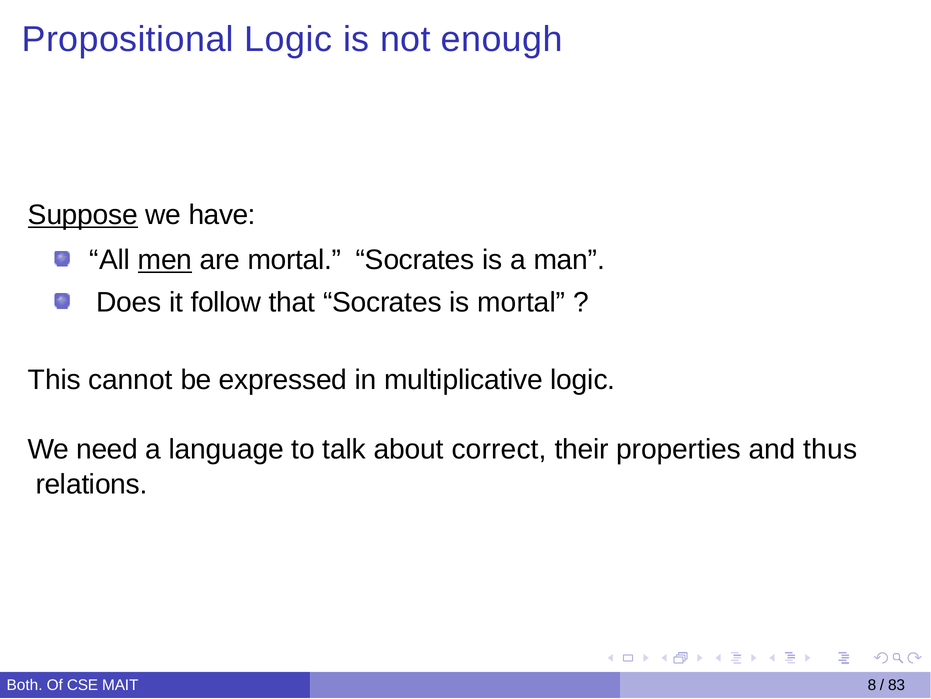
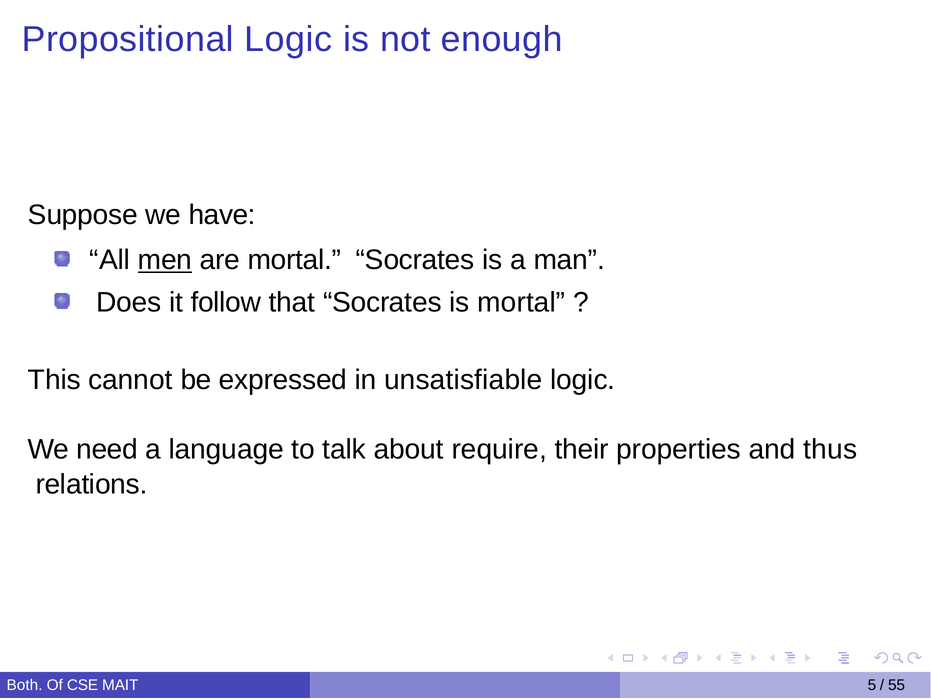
Suppose underline: present -> none
multiplicative: multiplicative -> unsatisfiable
correct: correct -> require
8: 8 -> 5
83: 83 -> 55
